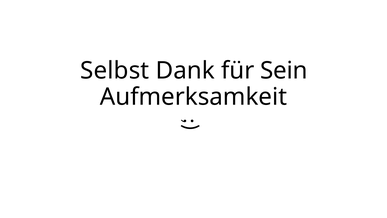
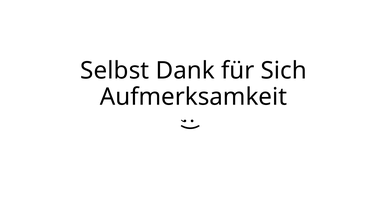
Sein: Sein -> Sich
